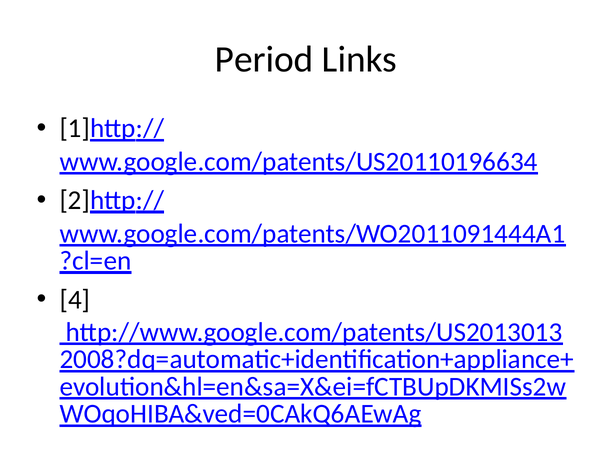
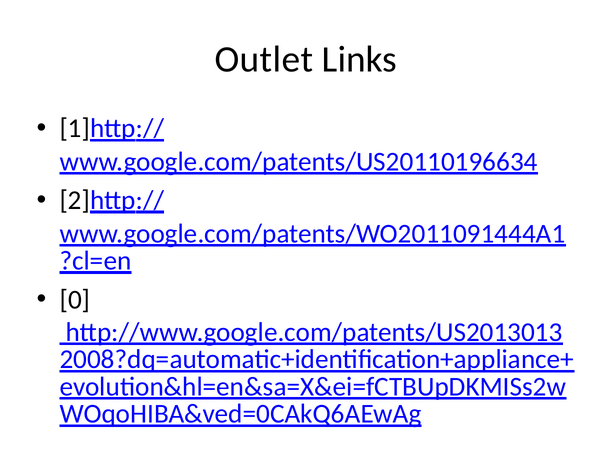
Period: Period -> Outlet
4: 4 -> 0
